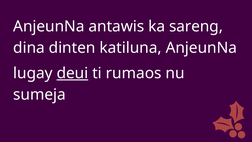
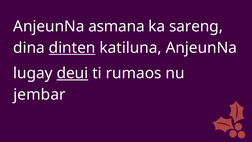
antawis: antawis -> asmana
dinten underline: none -> present
sumeja: sumeja -> jembar
